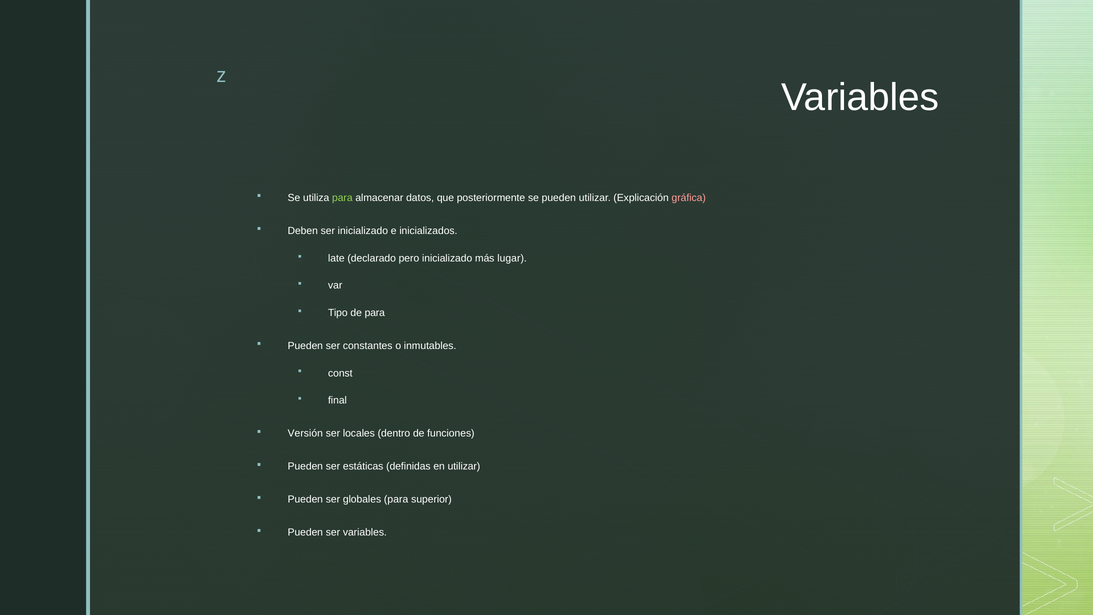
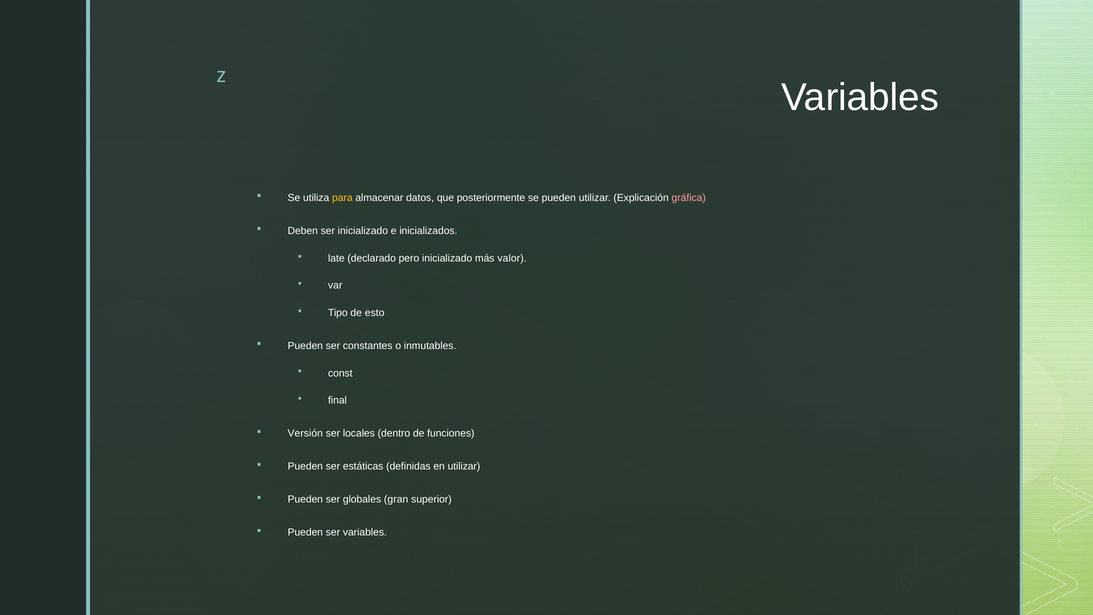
para at (342, 198) colour: light green -> yellow
lugar: lugar -> valor
de para: para -> esto
globales para: para -> gran
